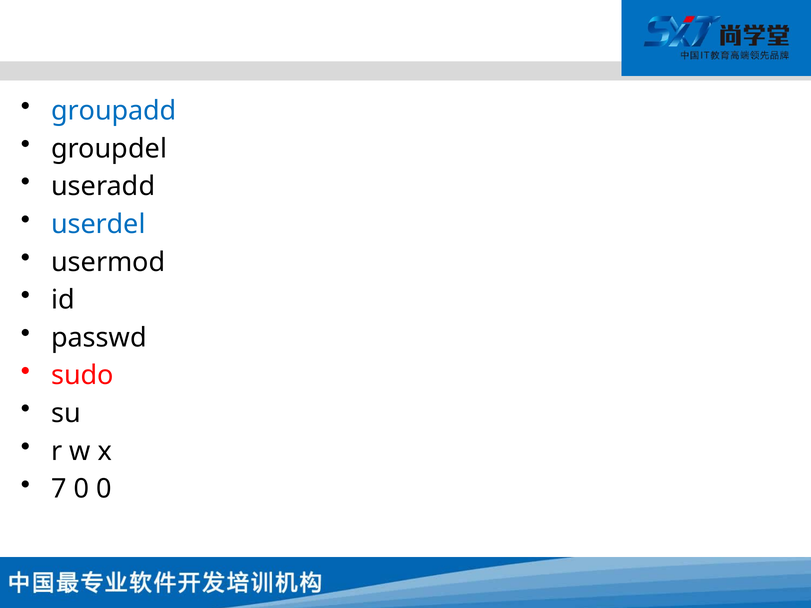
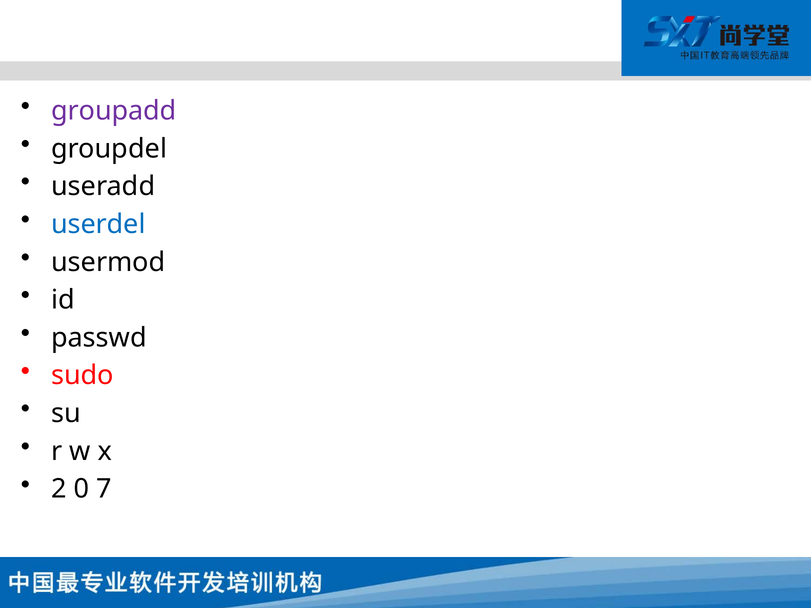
groupadd colour: blue -> purple
7: 7 -> 2
0 0: 0 -> 7
